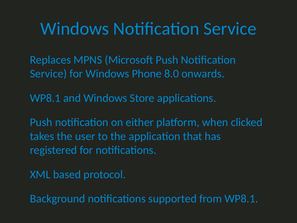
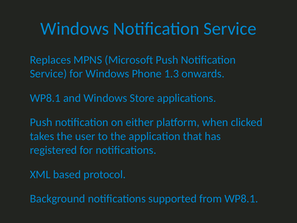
8.0: 8.0 -> 1.3
